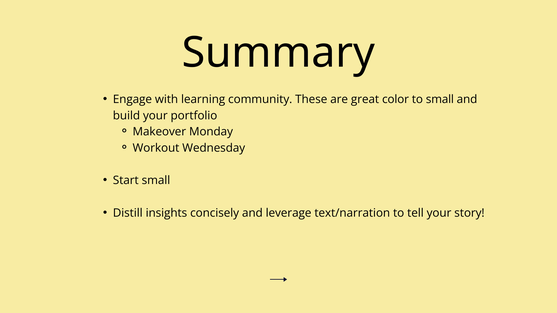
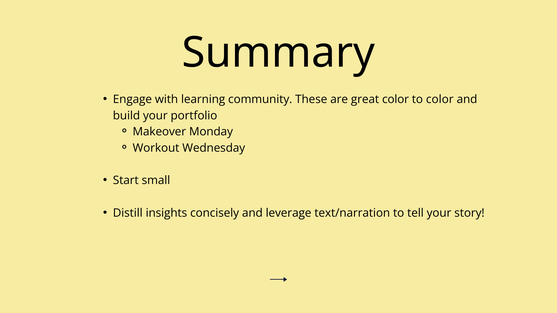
to small: small -> color
